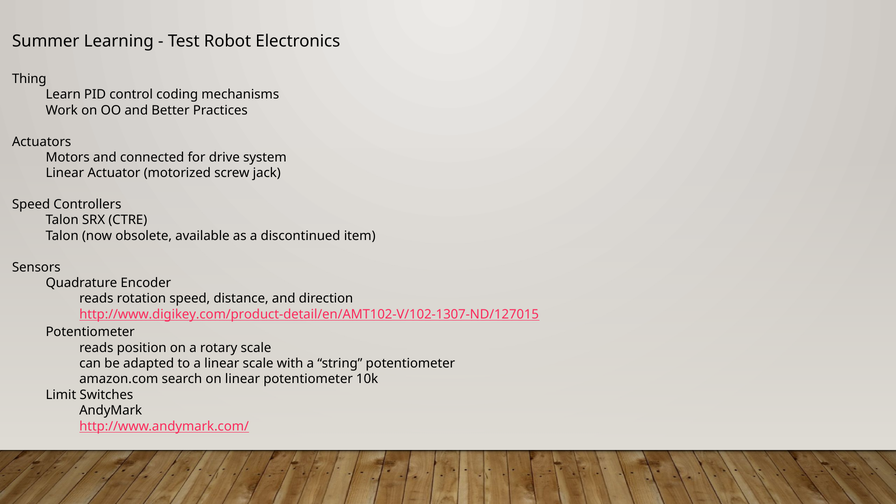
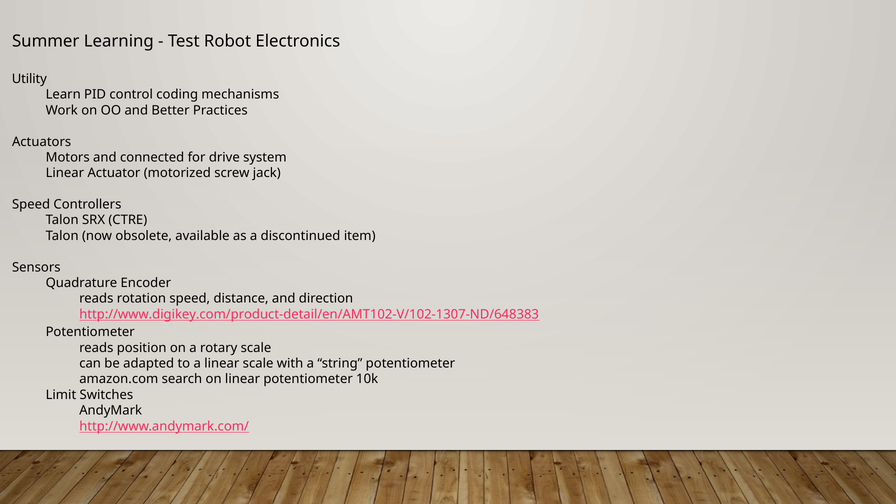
Thing: Thing -> Utility
http://www.digikey.com/product-detail/en/AMT102-V/102-1307-ND/127015: http://www.digikey.com/product-detail/en/AMT102-V/102-1307-ND/127015 -> http://www.digikey.com/product-detail/en/AMT102-V/102-1307-ND/648383
